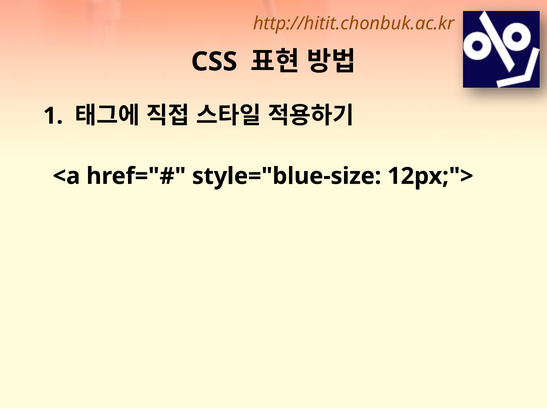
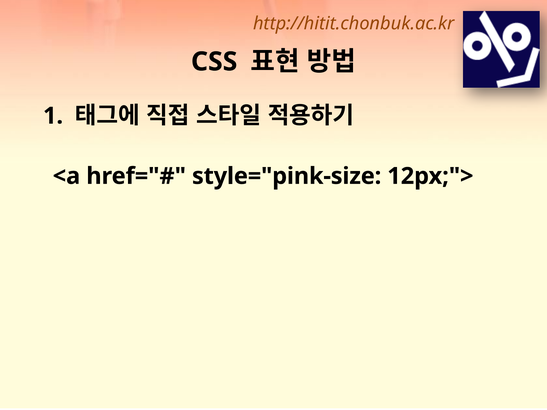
style="blue-size: style="blue-size -> style="pink-size
